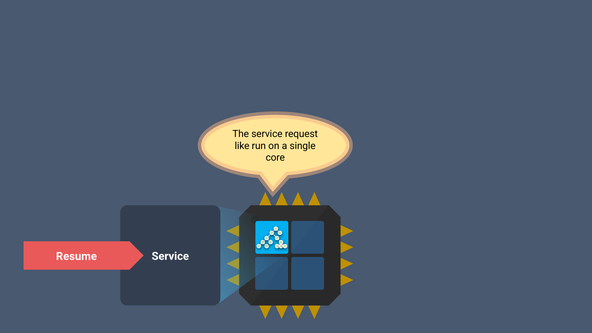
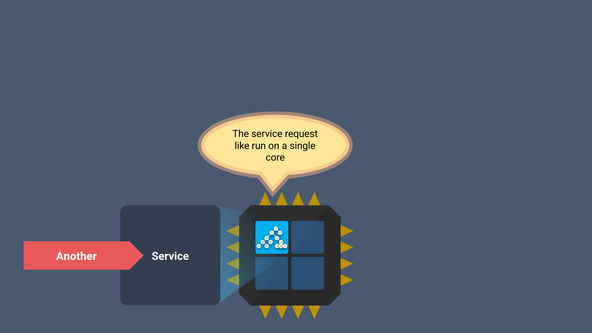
Resume: Resume -> Another
